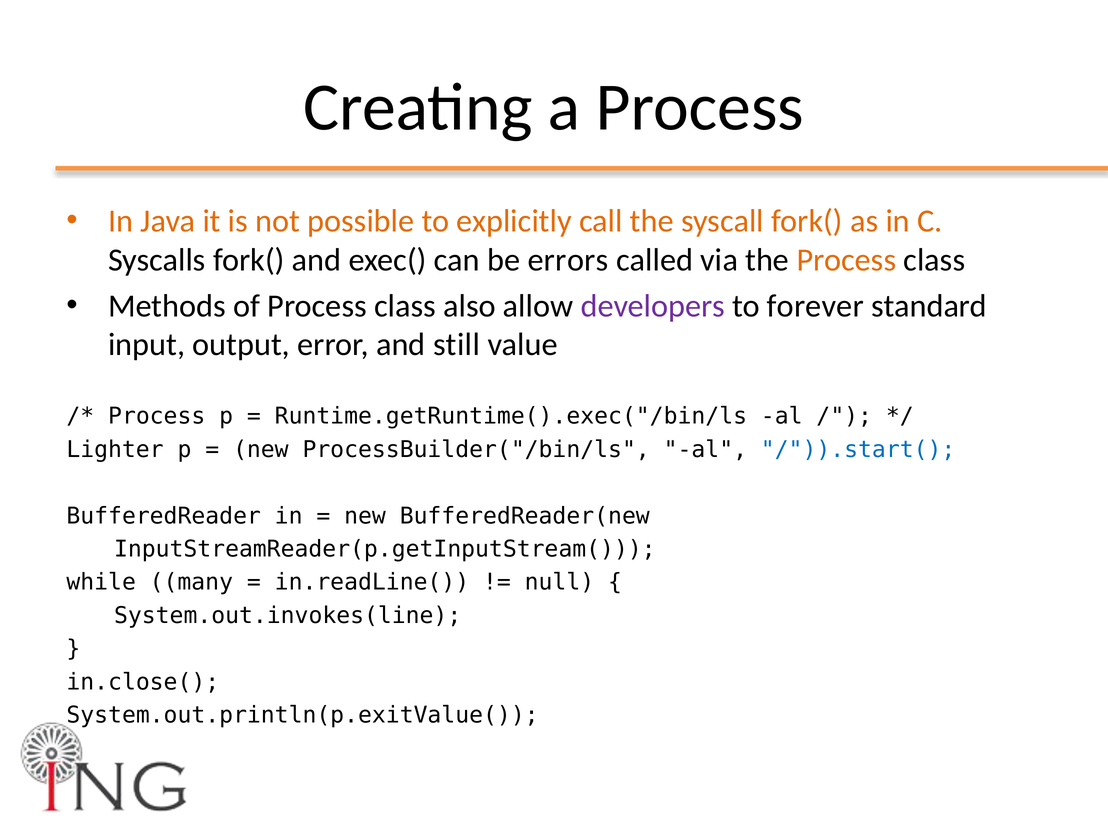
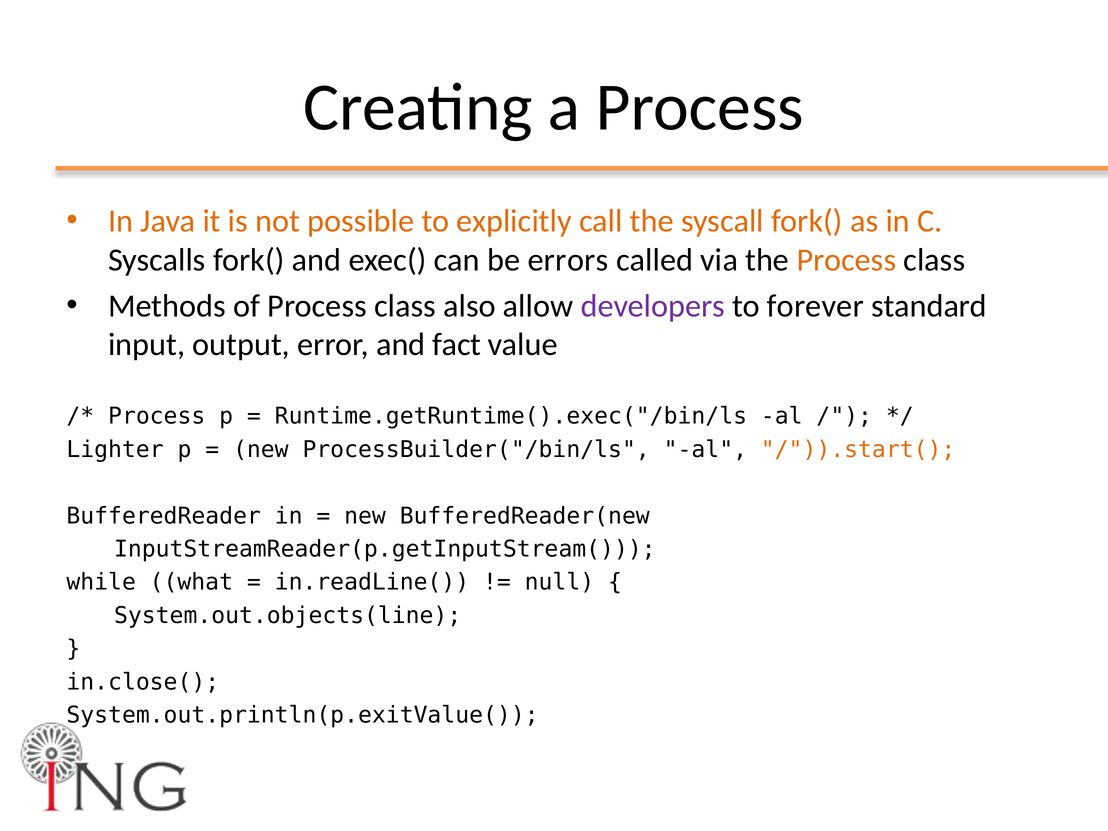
still: still -> fact
/")).start( colour: blue -> orange
many: many -> what
System.out.invokes(line: System.out.invokes(line -> System.out.objects(line
